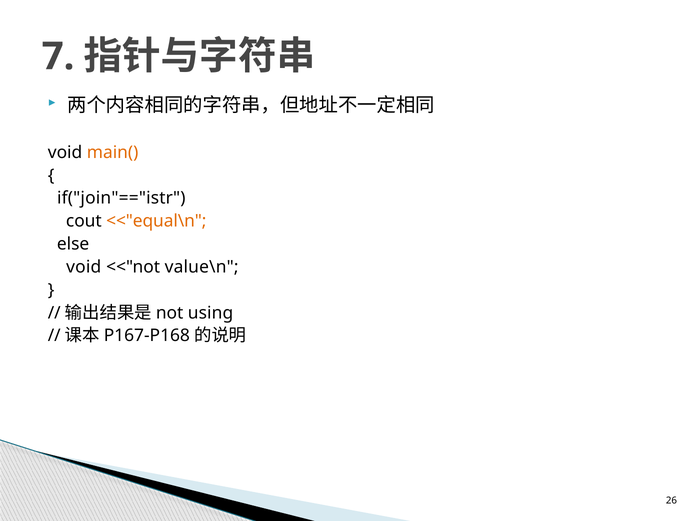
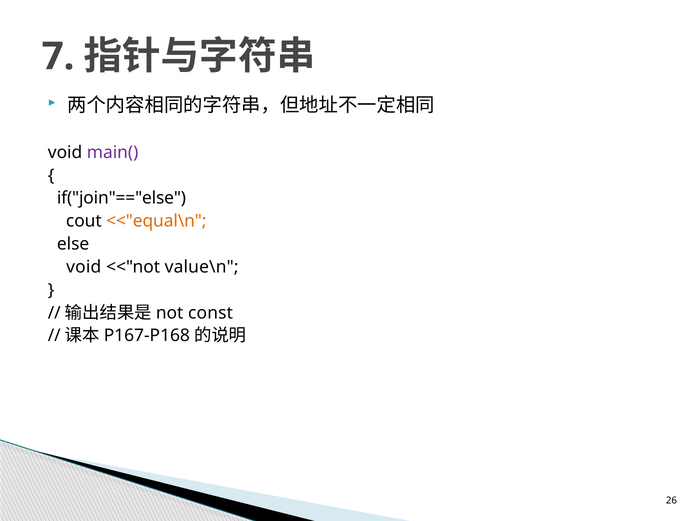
main( colour: orange -> purple
if("join"=="istr: if("join"=="istr -> if("join"=="else
using: using -> const
